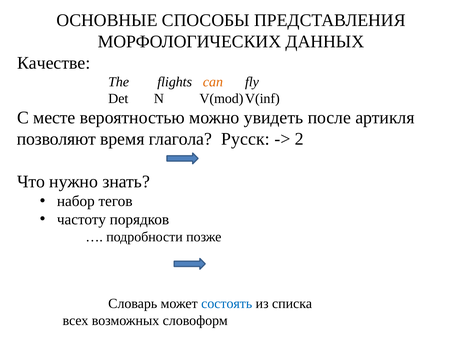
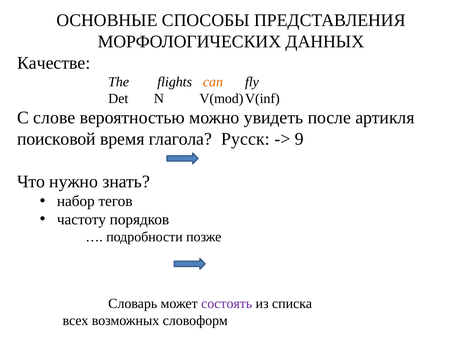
месте: месте -> слове
позволяют: позволяют -> поисковой
2: 2 -> 9
состоять colour: blue -> purple
